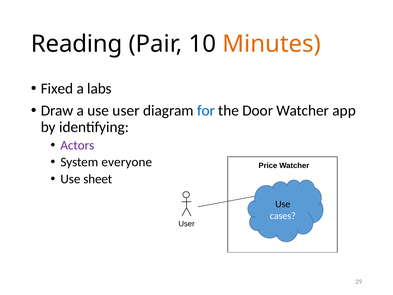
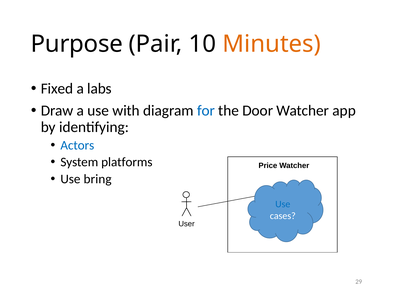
Reading: Reading -> Purpose
use user: user -> with
Actors colour: purple -> blue
everyone: everyone -> platforms
sheet: sheet -> bring
Use at (283, 204) colour: black -> blue
